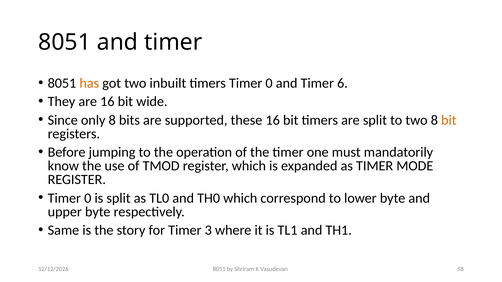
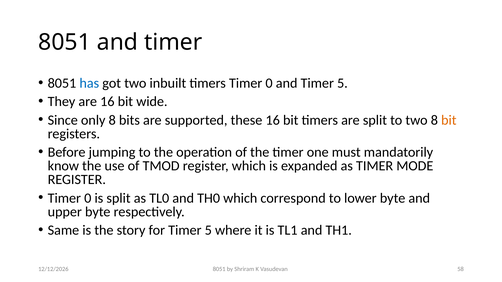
has colour: orange -> blue
and Timer 6: 6 -> 5
for Timer 3: 3 -> 5
